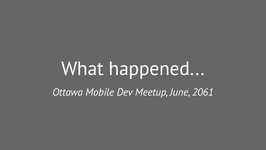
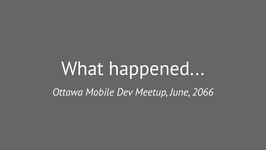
2061: 2061 -> 2066
